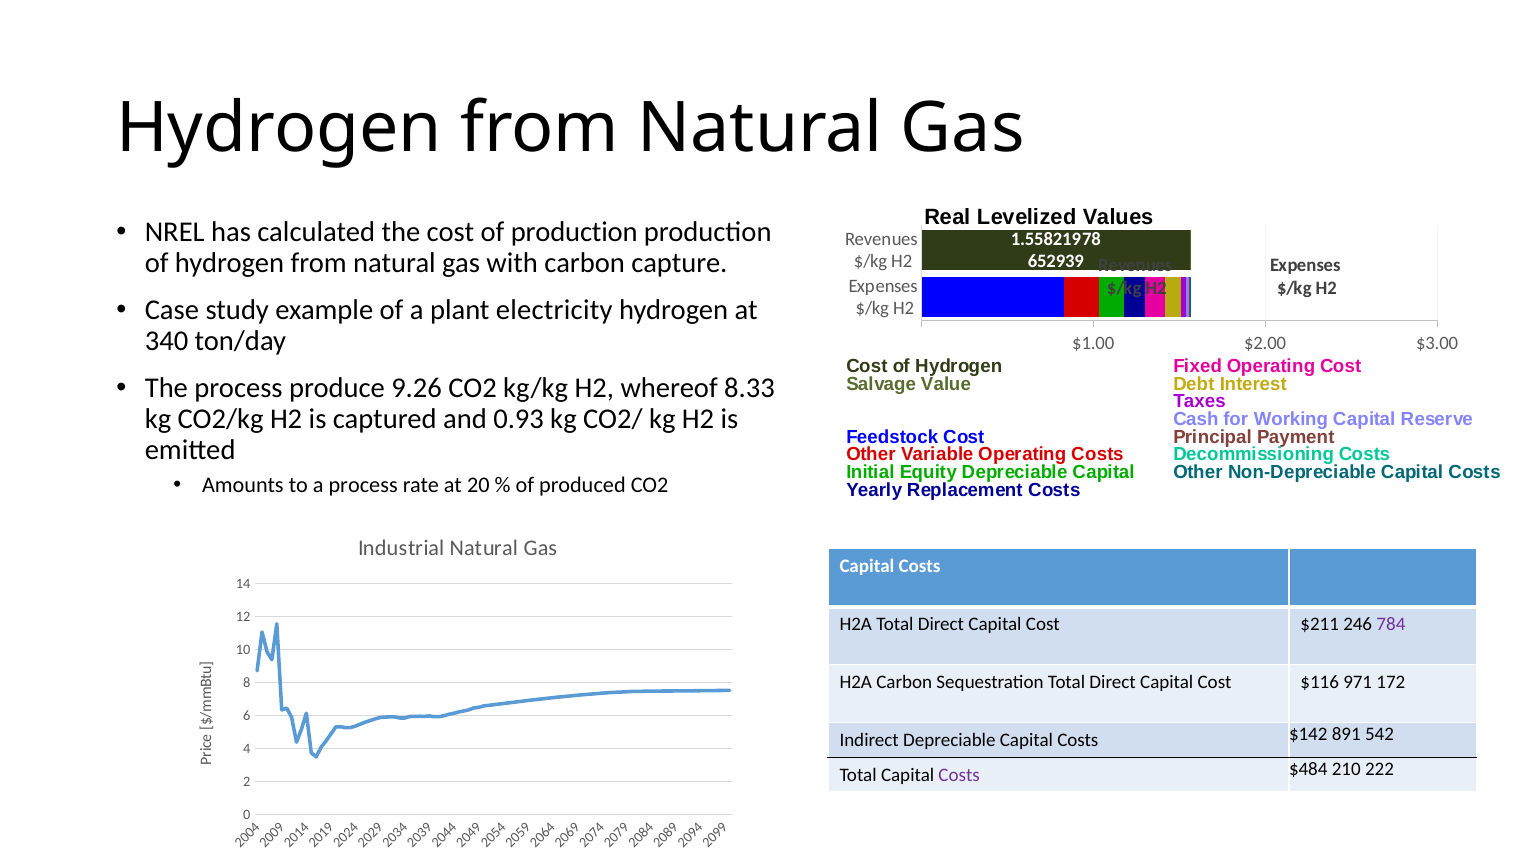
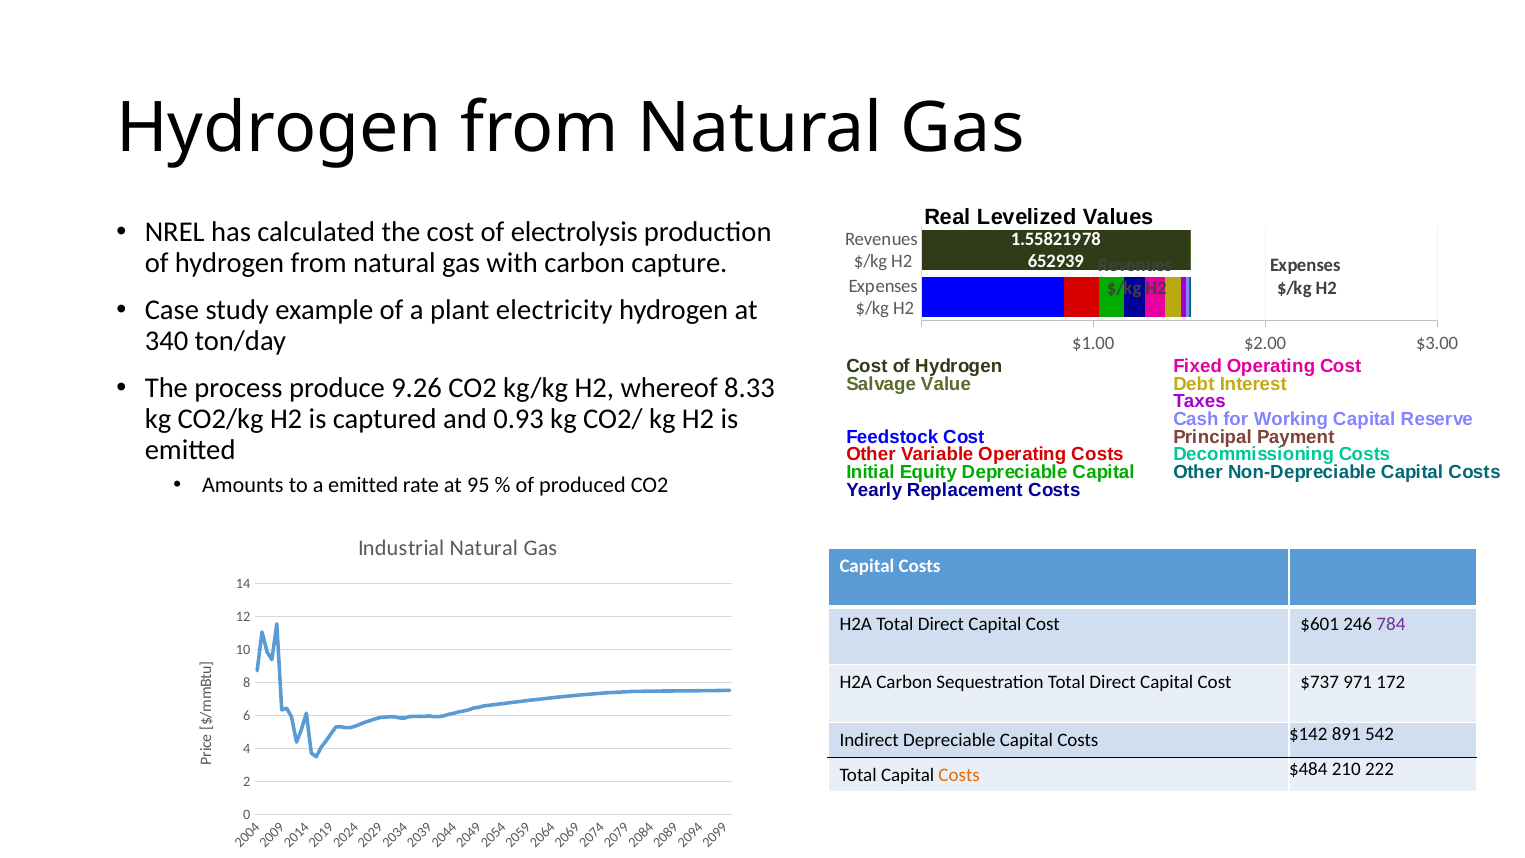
of production: production -> electrolysis
a process: process -> emitted
20: 20 -> 95
$211: $211 -> $601
$116: $116 -> $737
Costs at (959, 775) colour: purple -> orange
